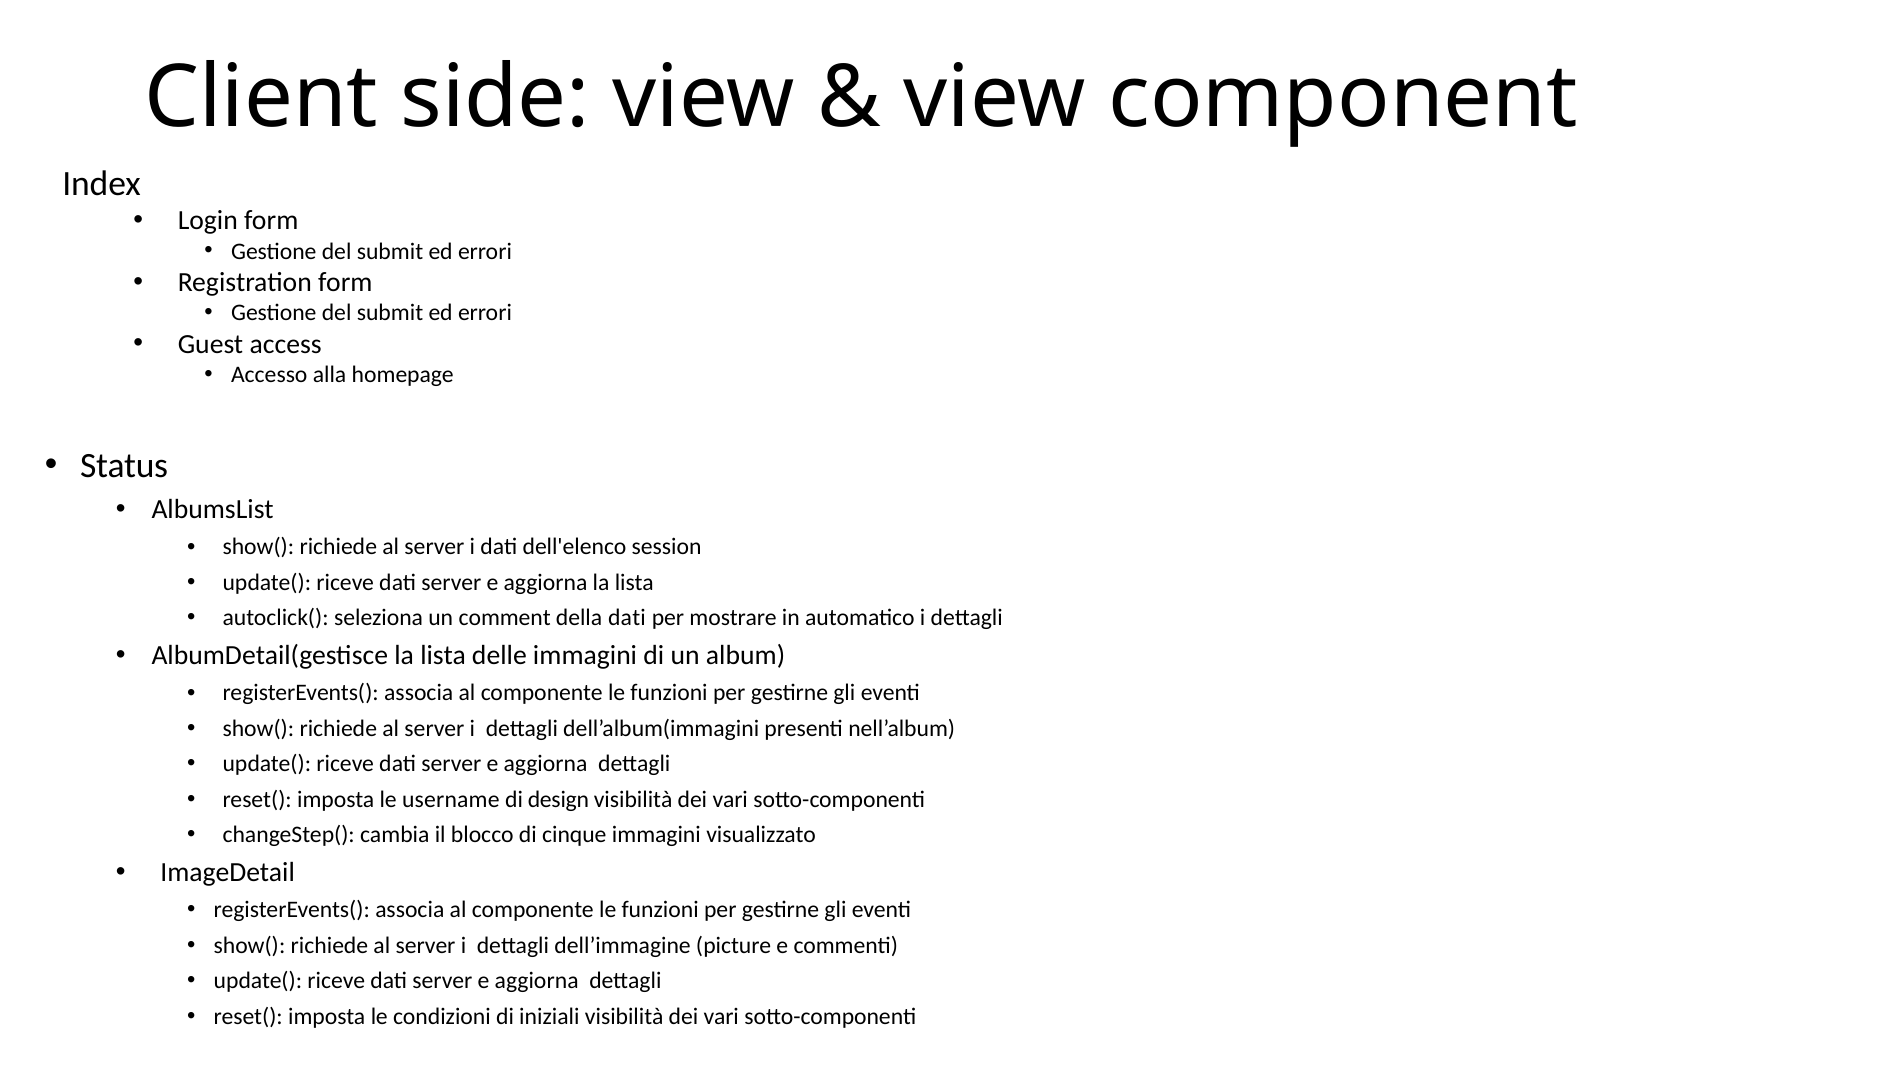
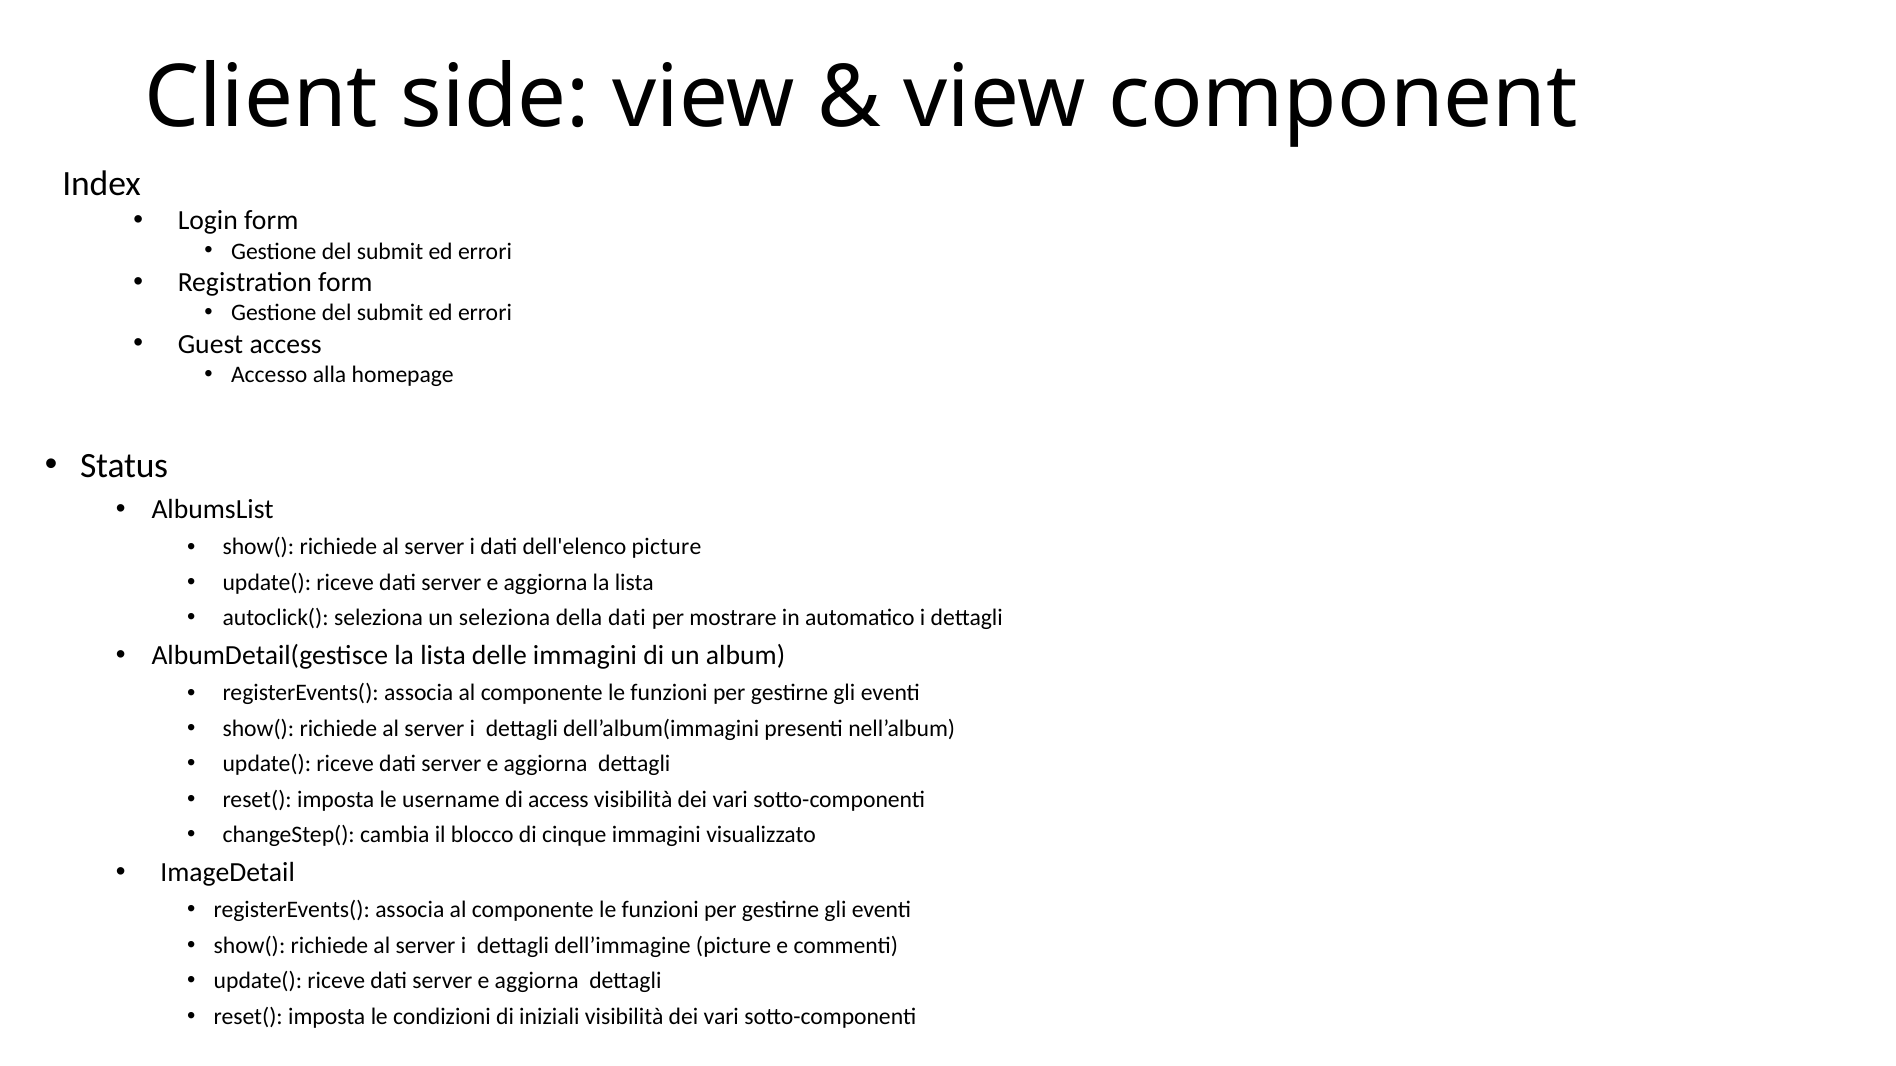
dell'elenco session: session -> picture
un comment: comment -> seleziona
di design: design -> access
